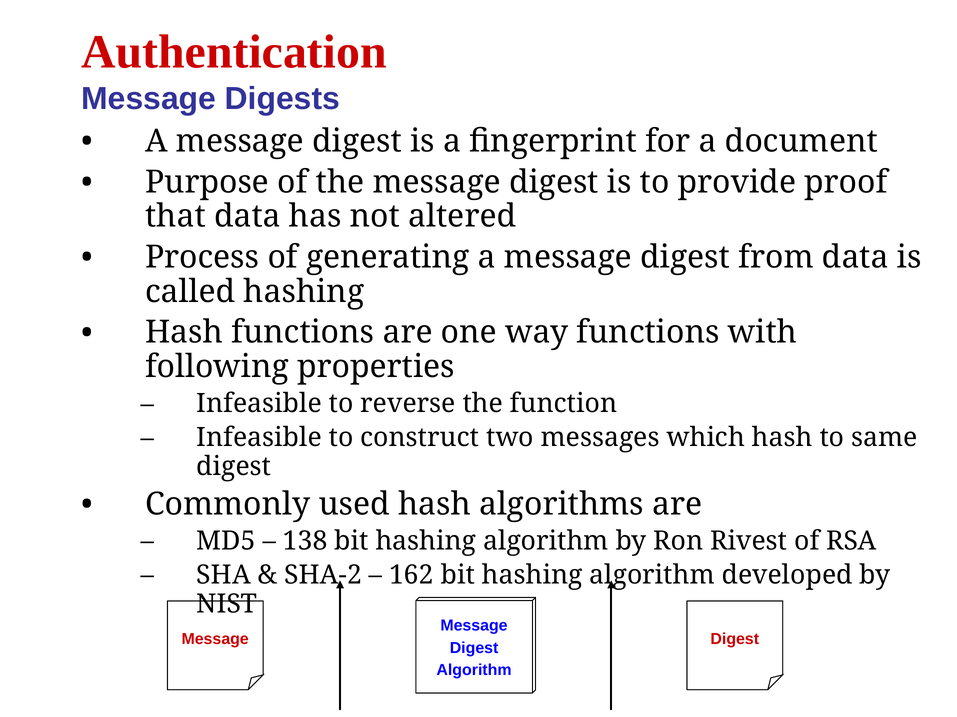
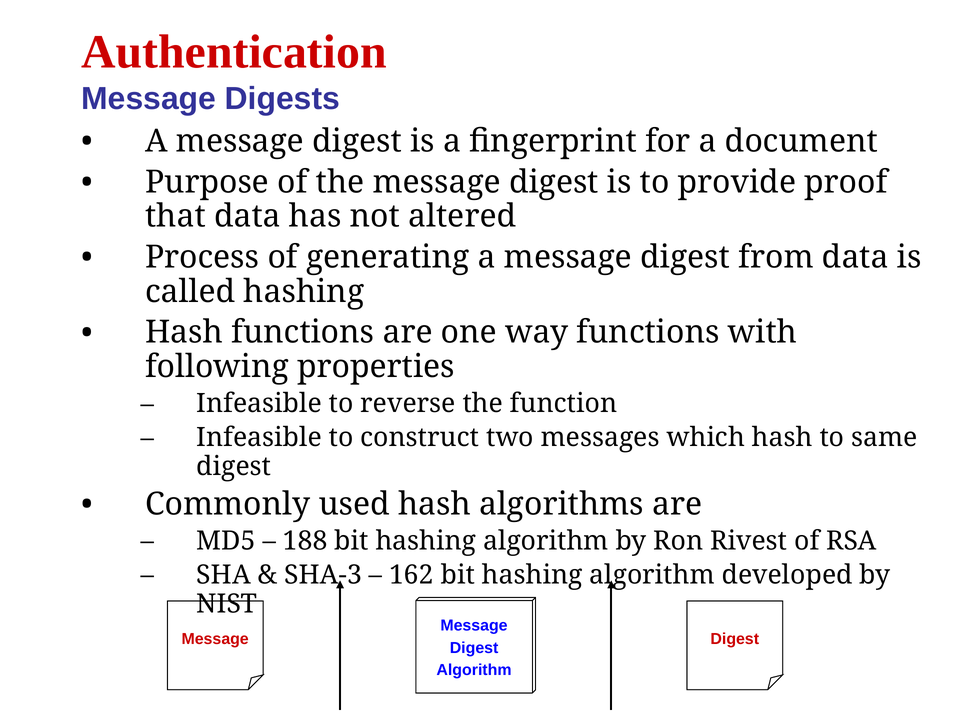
138: 138 -> 188
SHA-2: SHA-2 -> SHA-3
